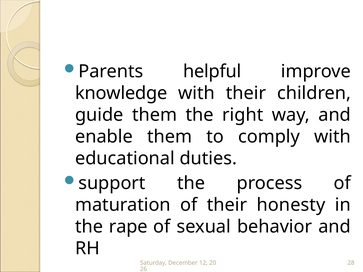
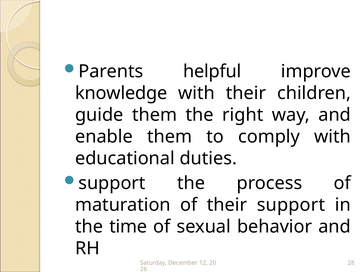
their honesty: honesty -> support
rape: rape -> time
